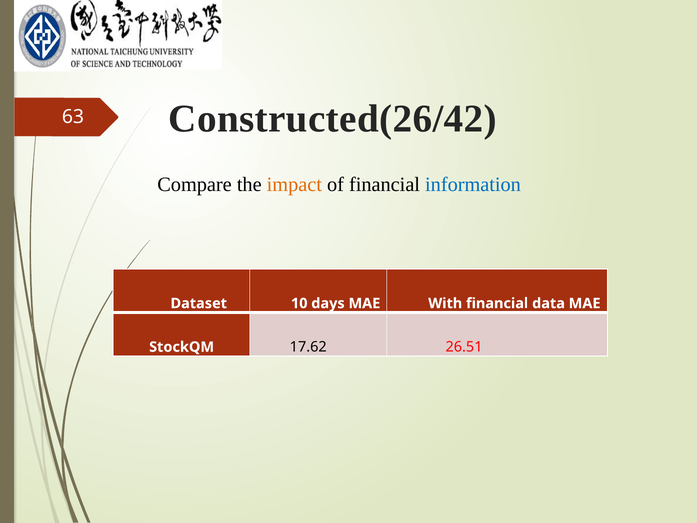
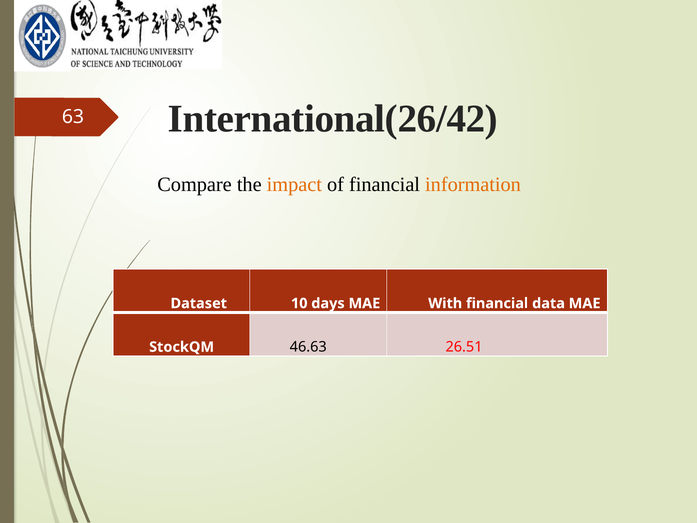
Constructed(26/42: Constructed(26/42 -> International(26/42
information colour: blue -> orange
17.62: 17.62 -> 46.63
